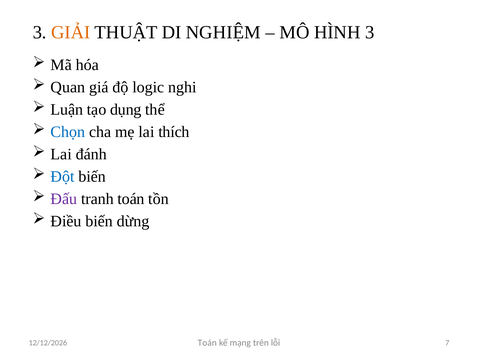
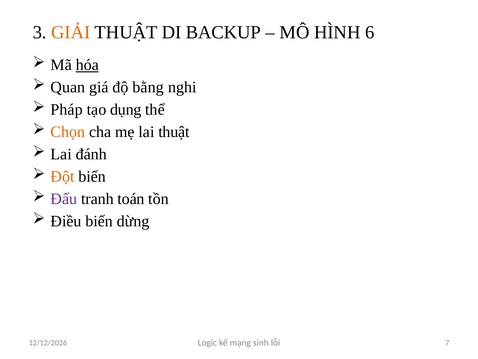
NGHIỆM: NGHIỆM -> BACKUP
HÌNH 3: 3 -> 6
hóa underline: none -> present
logic: logic -> bằng
Luận: Luận -> Pháp
Chọn colour: blue -> orange
lai thích: thích -> thuật
Đột colour: blue -> orange
Toán at (207, 342): Toán -> Logic
trên: trên -> sinh
